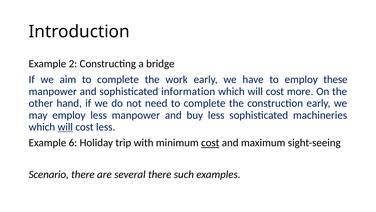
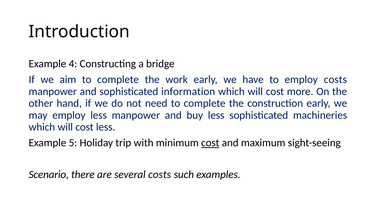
2: 2 -> 4
employ these: these -> costs
will at (65, 127) underline: present -> none
6: 6 -> 5
several there: there -> costs
